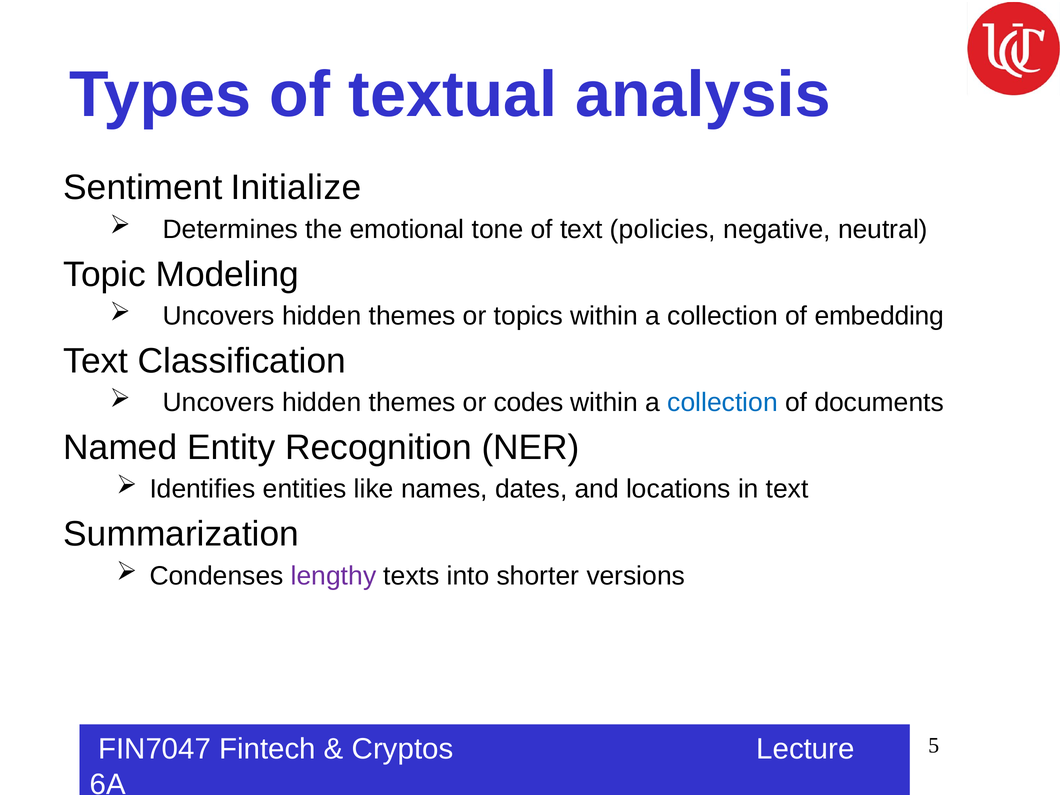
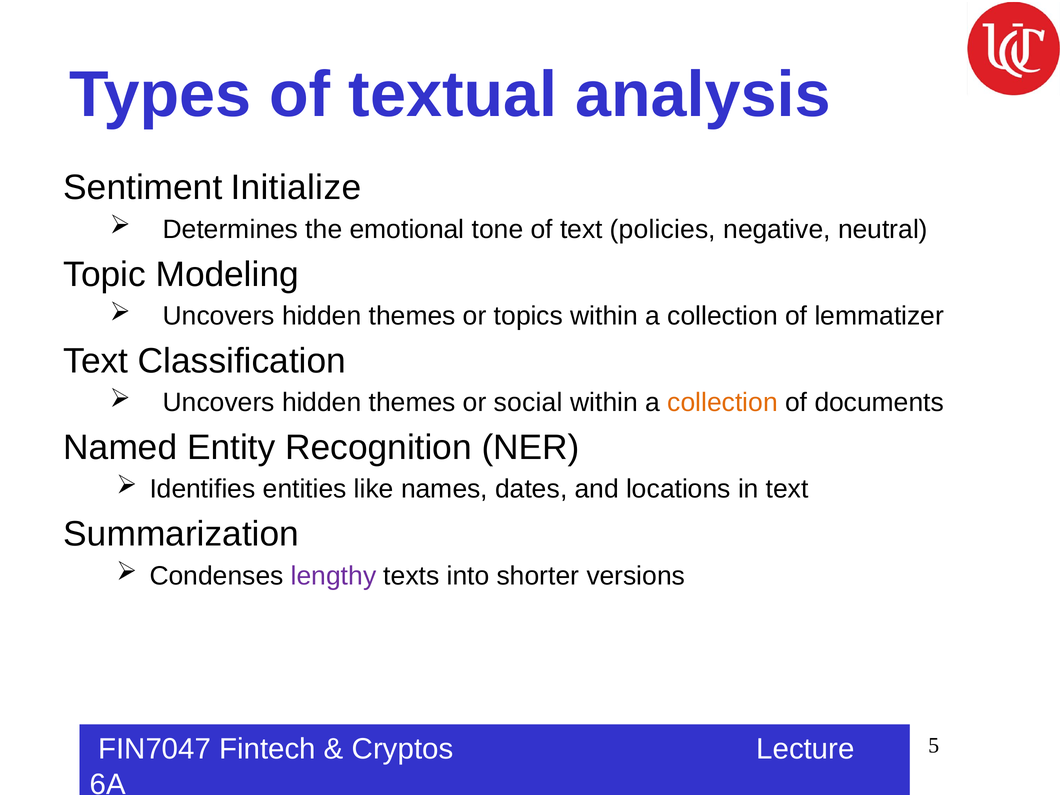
embedding: embedding -> lemmatizer
codes: codes -> social
collection at (723, 403) colour: blue -> orange
